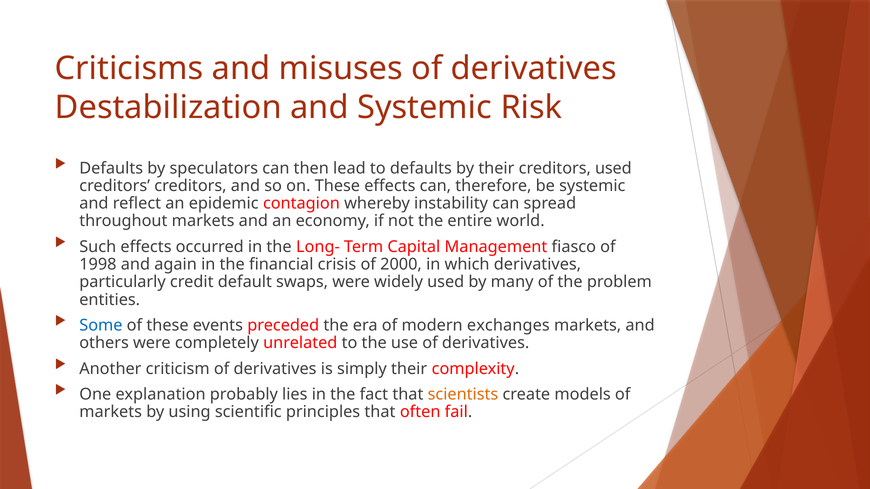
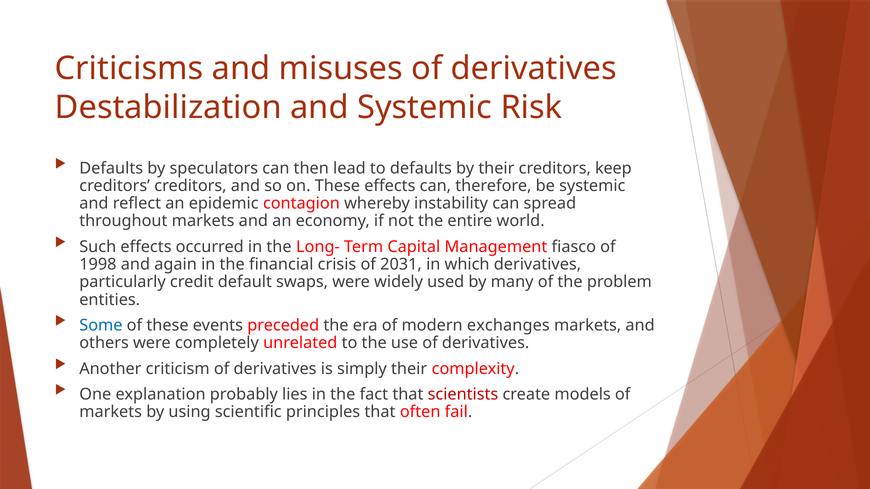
creditors used: used -> keep
2000: 2000 -> 2031
scientists colour: orange -> red
